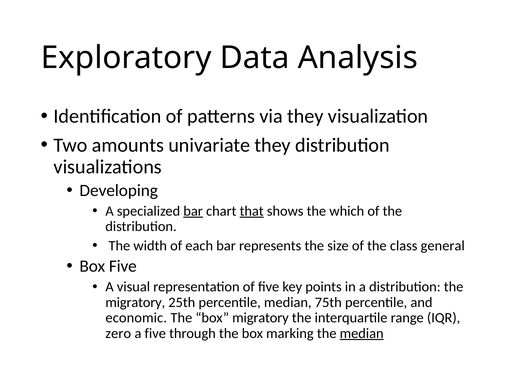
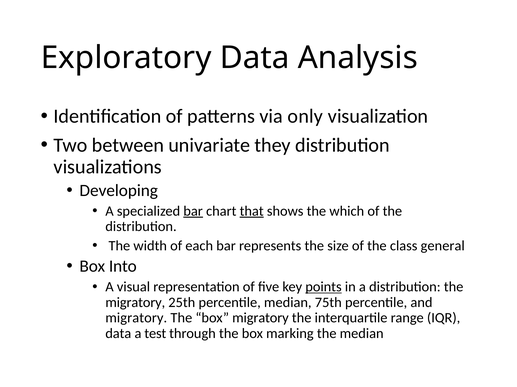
via they: they -> only
amounts: amounts -> between
Box Five: Five -> Into
points underline: none -> present
economic at (136, 318): economic -> migratory
zero at (118, 334): zero -> data
a five: five -> test
median at (362, 334) underline: present -> none
